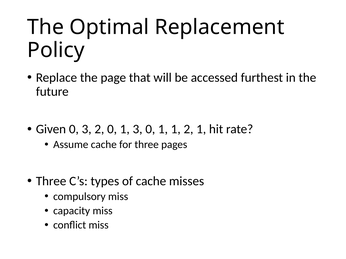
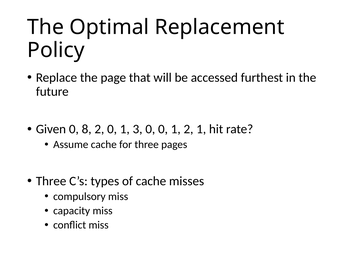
0 3: 3 -> 8
3 0 1: 1 -> 0
